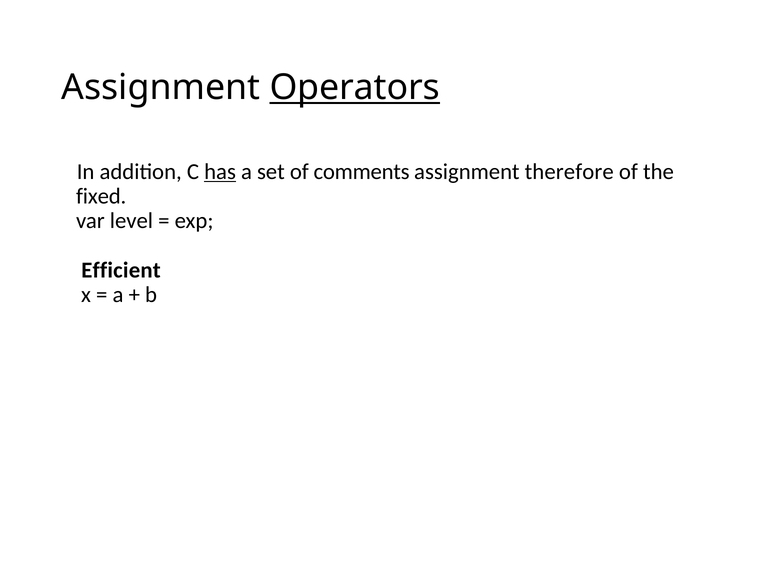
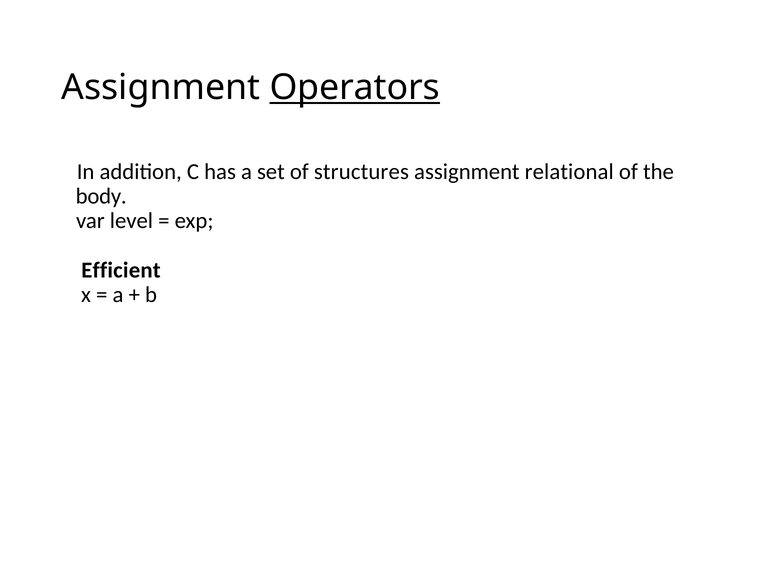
has underline: present -> none
comments: comments -> structures
therefore: therefore -> relational
fixed: fixed -> body
